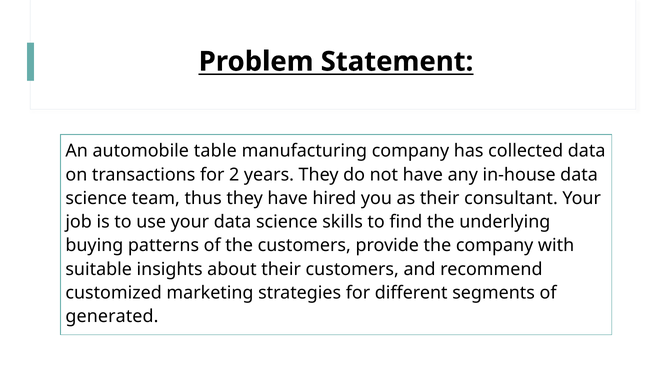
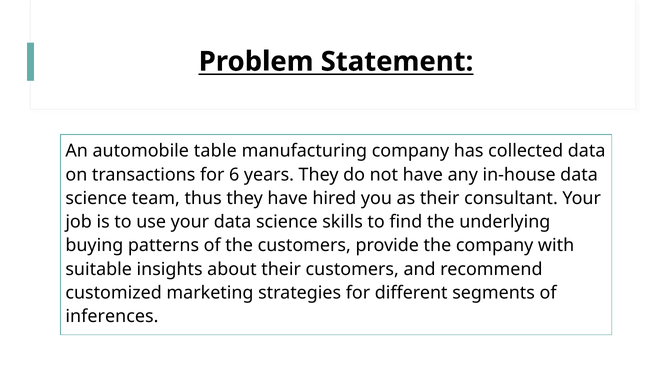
2: 2 -> 6
generated: generated -> inferences
